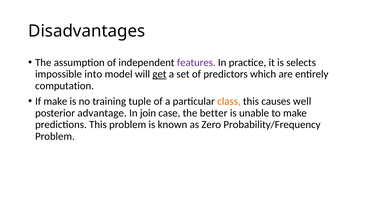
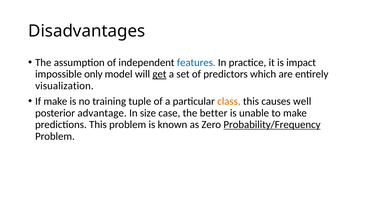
features colour: purple -> blue
selects: selects -> impact
into: into -> only
computation: computation -> visualization
join: join -> size
Probability/Frequency underline: none -> present
